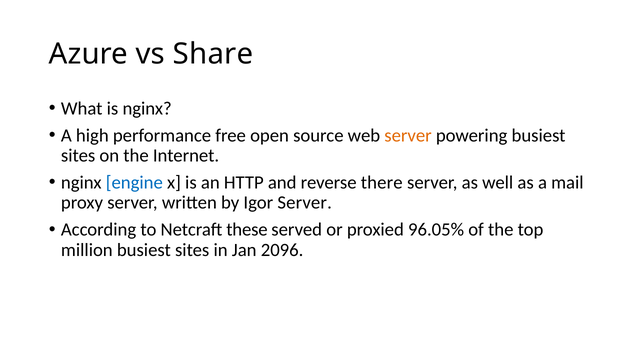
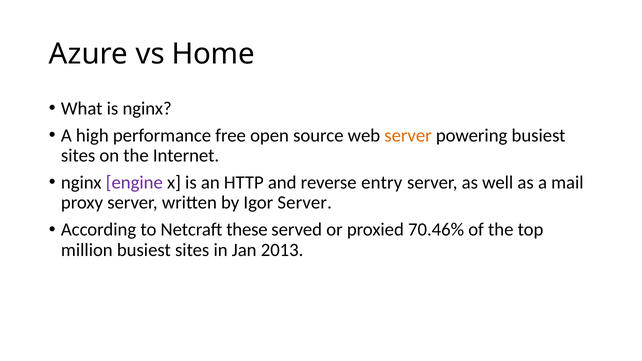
Share: Share -> Home
engine colour: blue -> purple
there: there -> entry
96.05%: 96.05% -> 70.46%
2096: 2096 -> 2013
